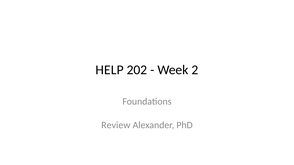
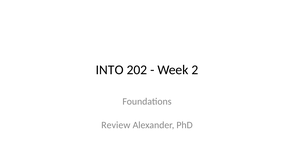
HELP: HELP -> INTO
